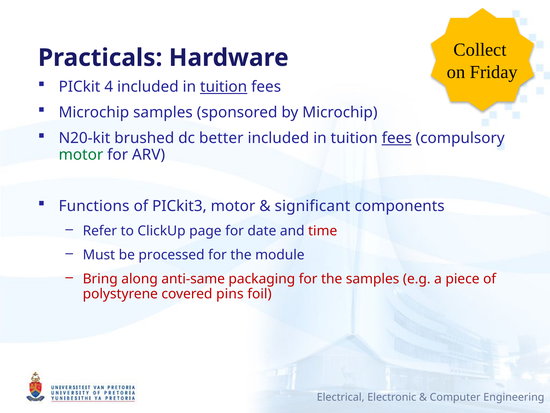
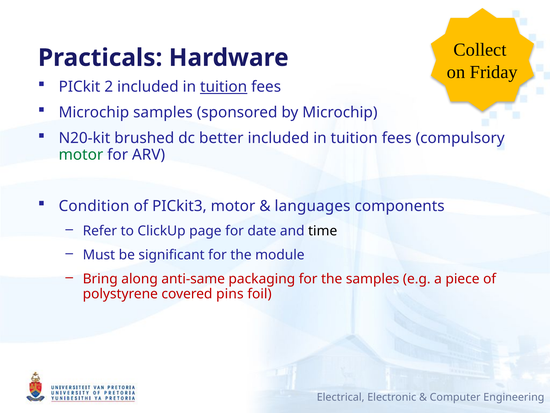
4: 4 -> 2
fees at (397, 138) underline: present -> none
Functions: Functions -> Condition
significant: significant -> languages
time colour: red -> black
processed: processed -> significant
